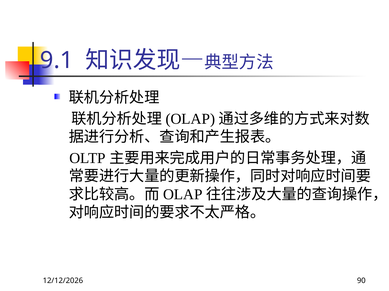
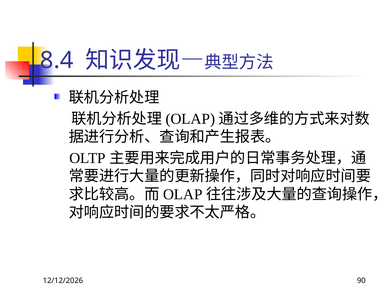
9.1: 9.1 -> 8.4
